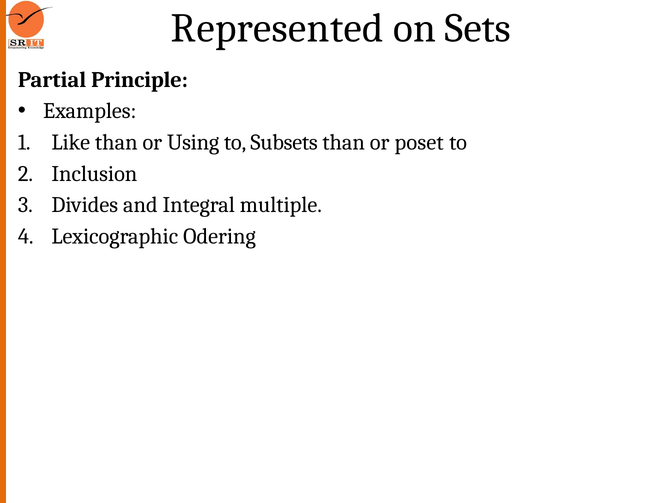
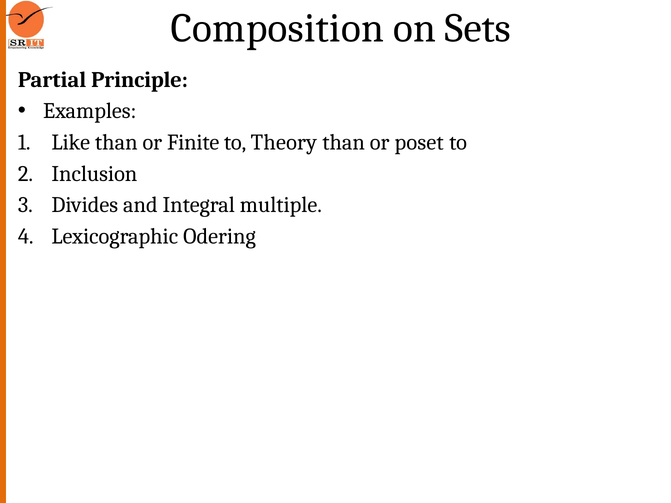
Represented: Represented -> Composition
Using: Using -> Finite
Subsets: Subsets -> Theory
